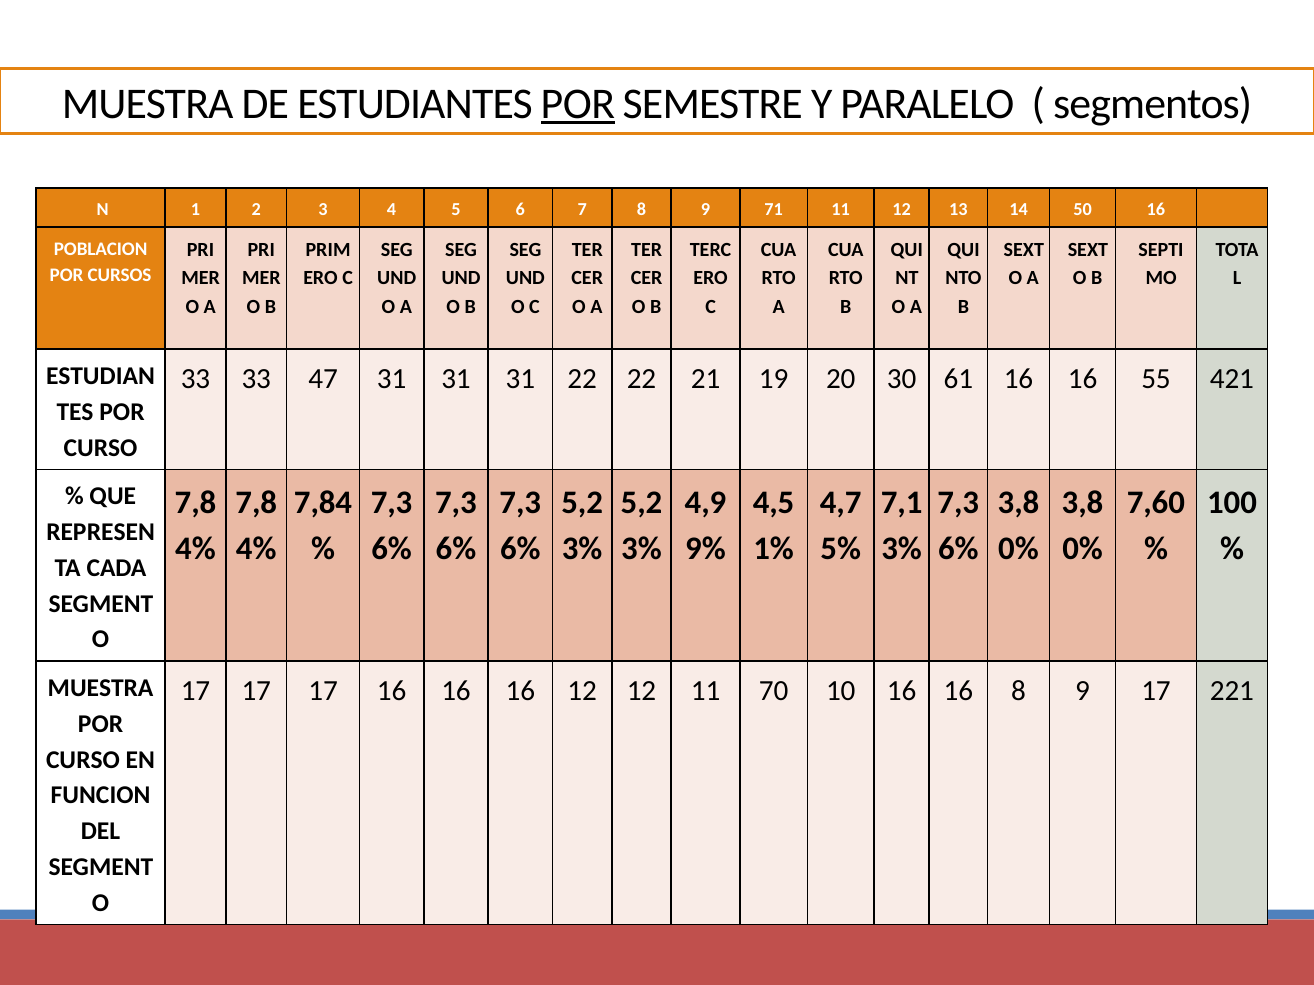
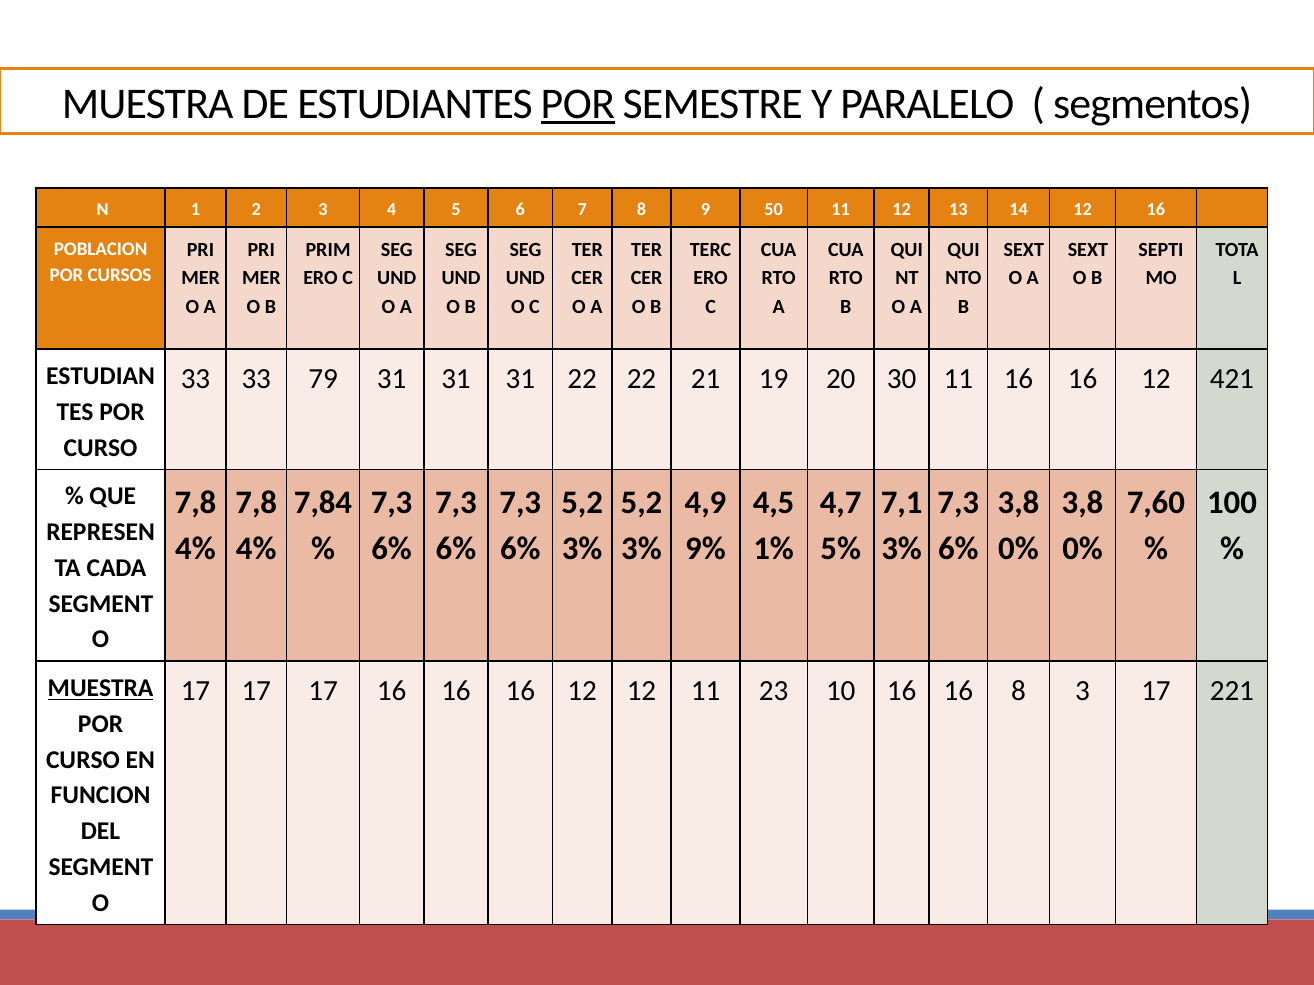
71: 71 -> 50
14 50: 50 -> 12
47: 47 -> 79
30 61: 61 -> 11
55 at (1156, 379): 55 -> 12
MUESTRA at (101, 689) underline: none -> present
70: 70 -> 23
16 8 9: 9 -> 3
